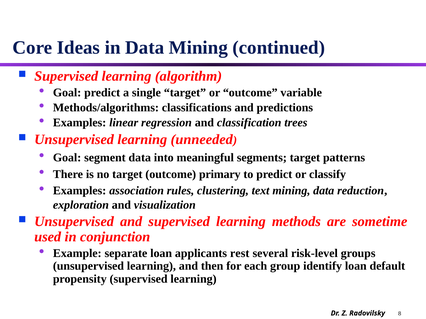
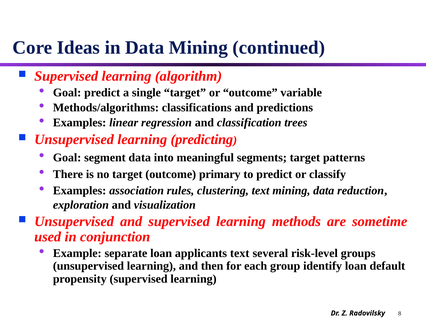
unneeded: unneeded -> predicting
applicants rest: rest -> text
